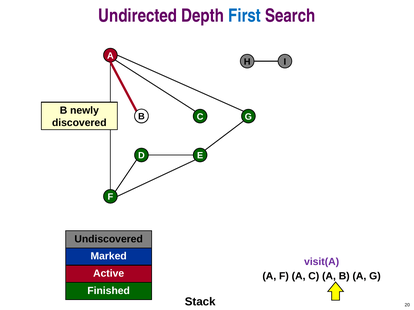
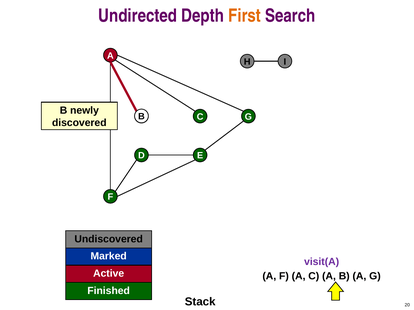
First colour: blue -> orange
